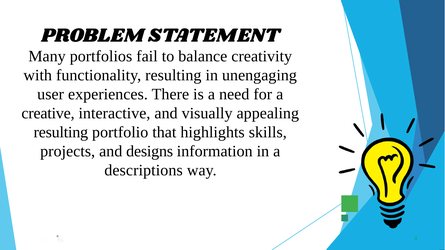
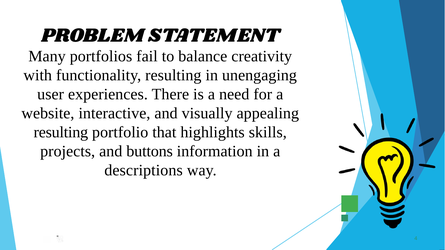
creative: creative -> website
designs: designs -> buttons
